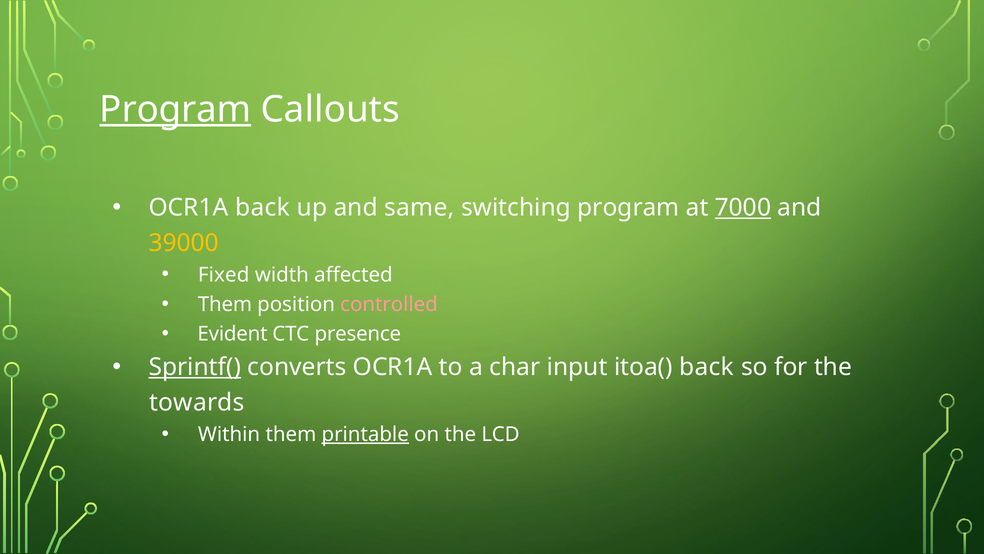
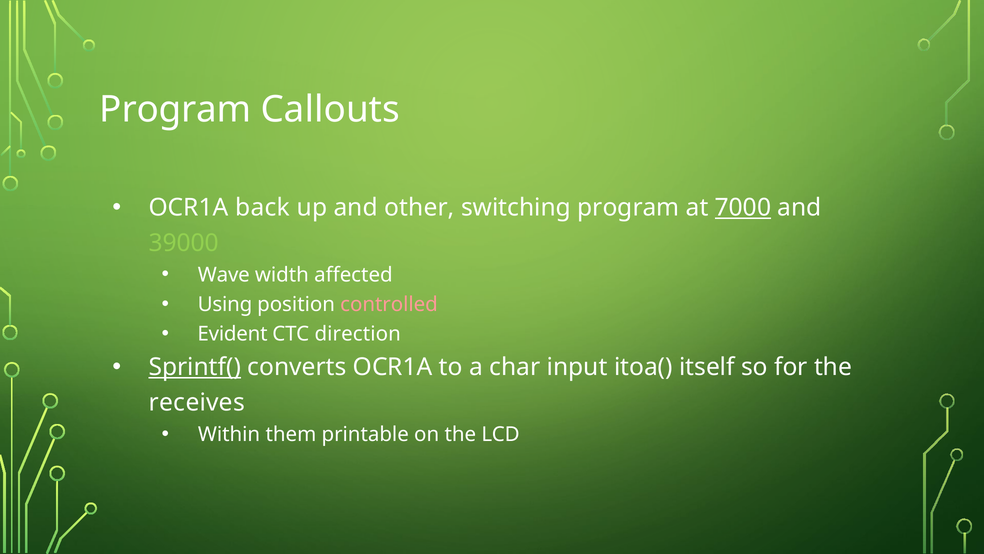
Program at (175, 109) underline: present -> none
same: same -> other
39000 colour: yellow -> light green
Fixed: Fixed -> Wave
Them at (225, 304): Them -> Using
presence: presence -> direction
itoa( back: back -> itself
towards: towards -> receives
printable underline: present -> none
